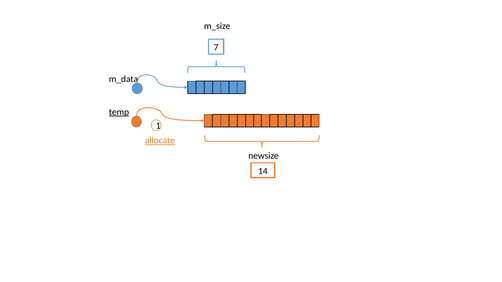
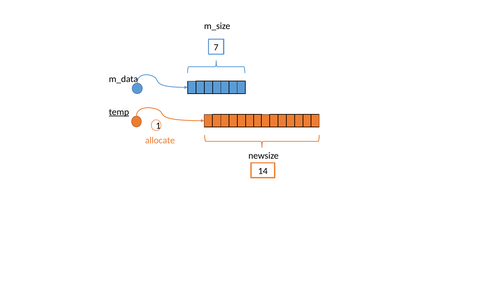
allocate underline: present -> none
